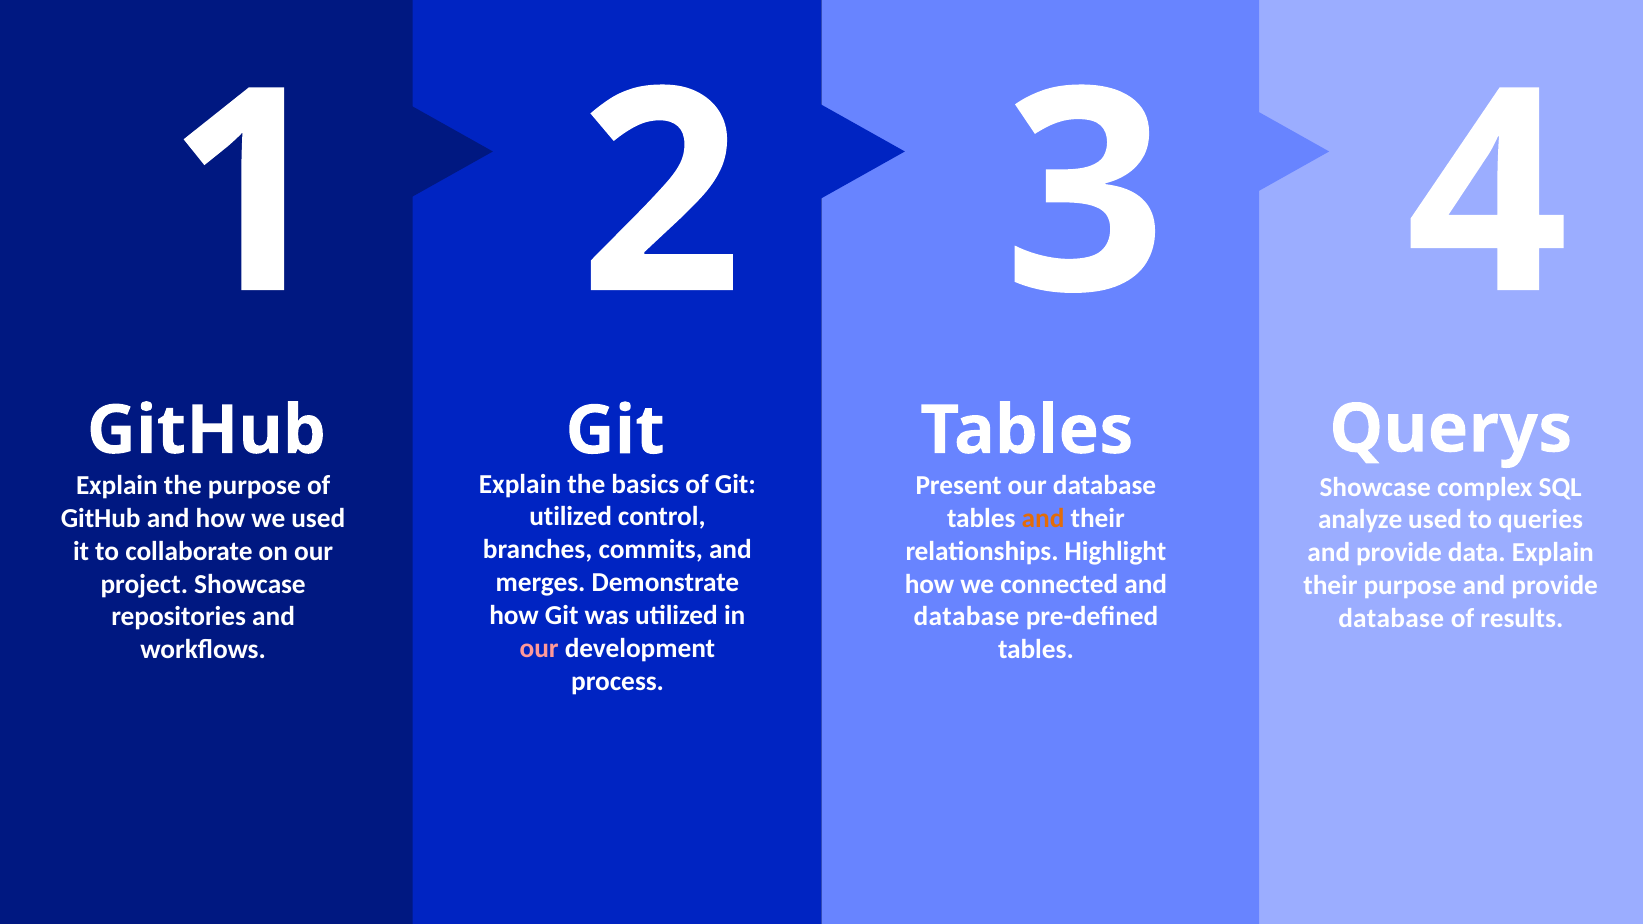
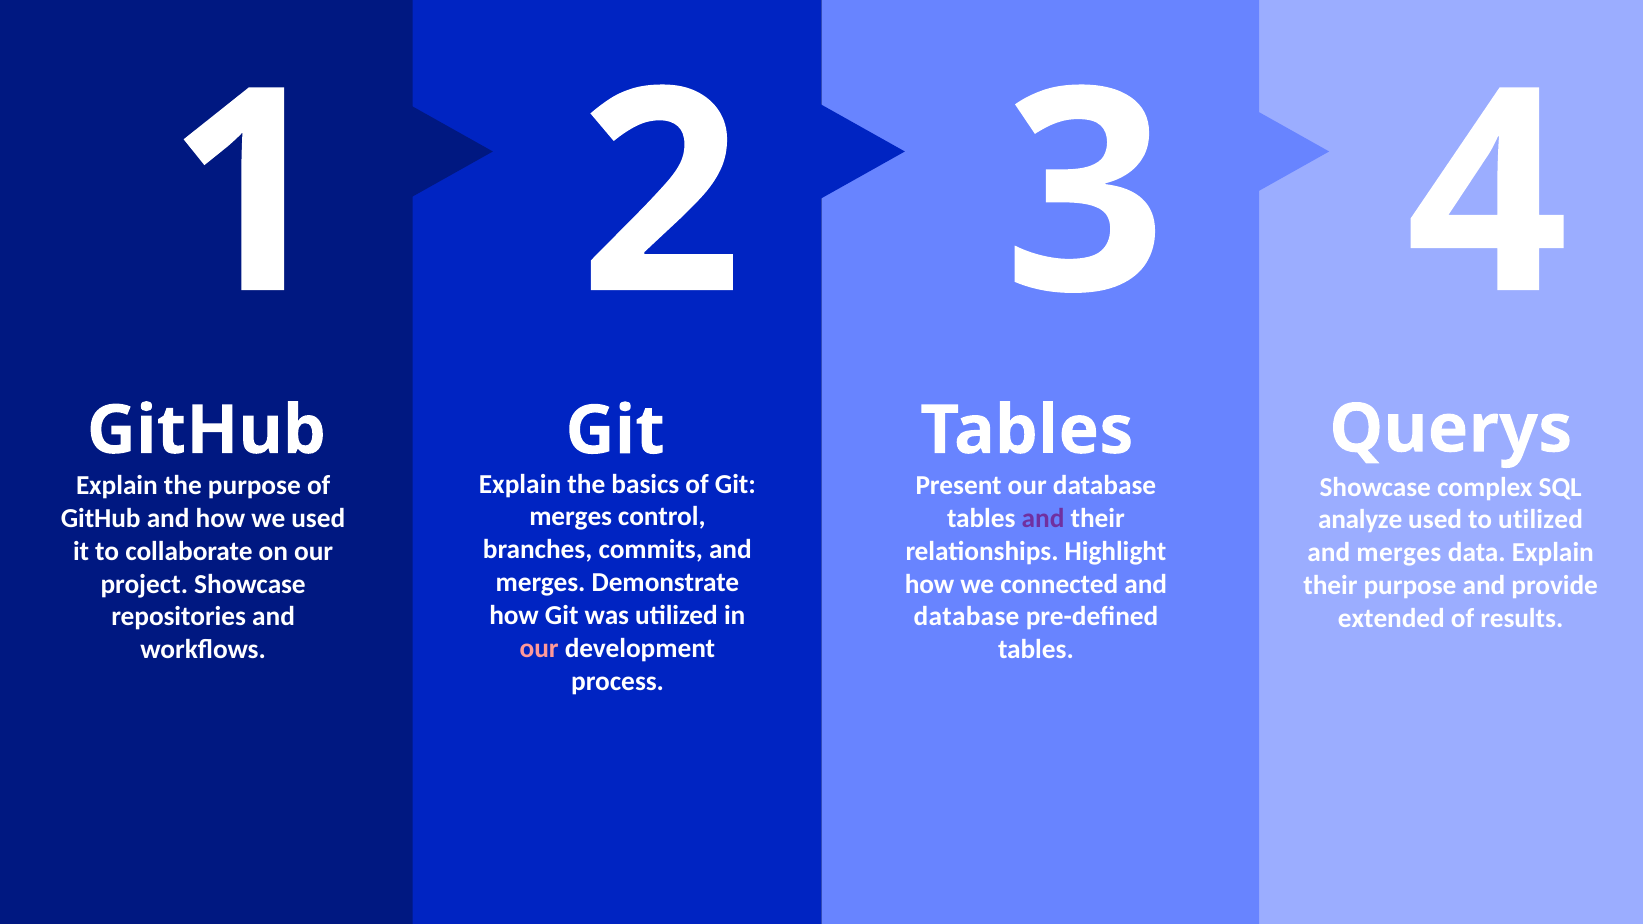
utilized at (571, 517): utilized -> merges
and at (1043, 519) colour: orange -> purple
to queries: queries -> utilized
provide at (1399, 553): provide -> merges
database at (1391, 619): database -> extended
